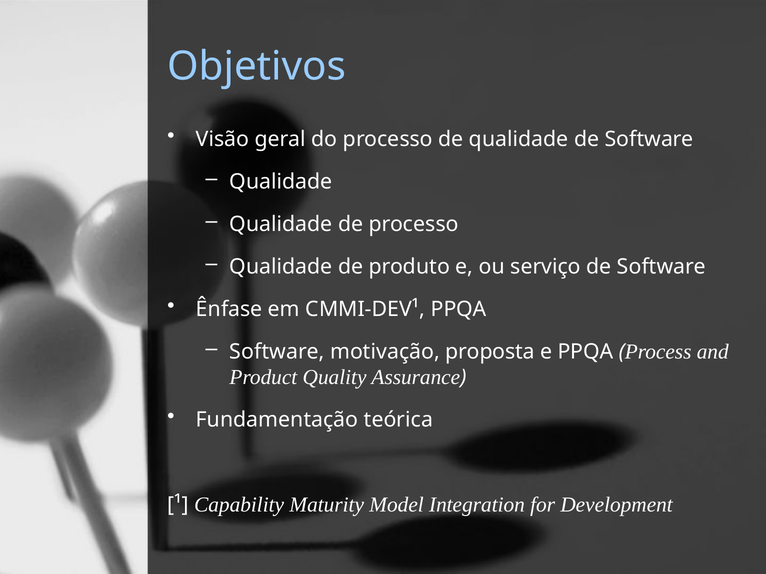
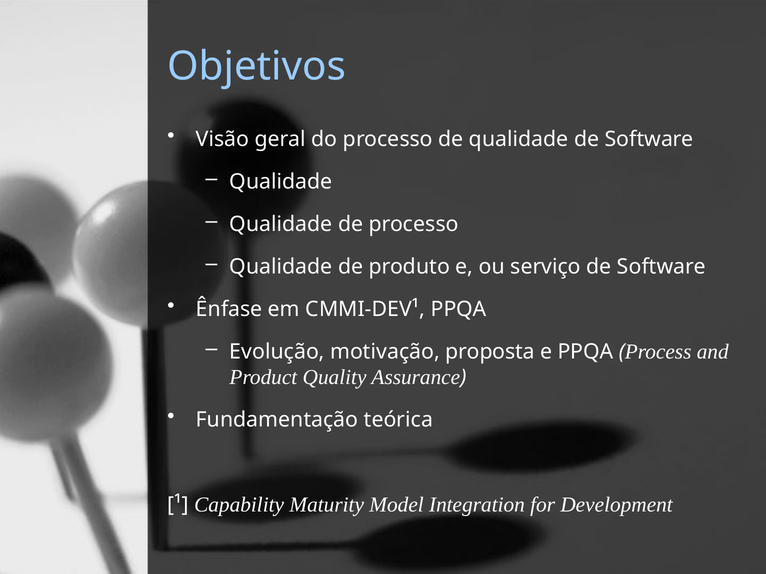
Software at (277, 352): Software -> Evolução
